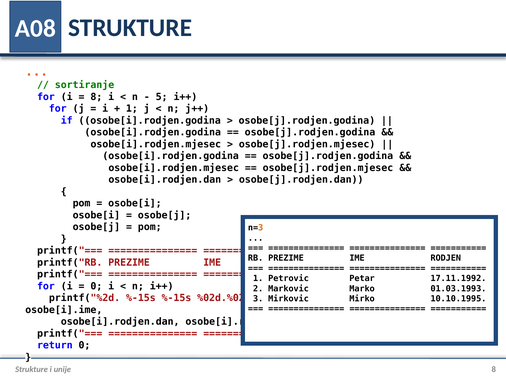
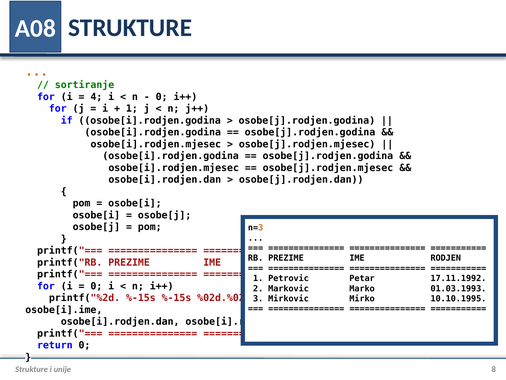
8 at (96, 97): 8 -> 4
5 at (162, 97): 5 -> 0
